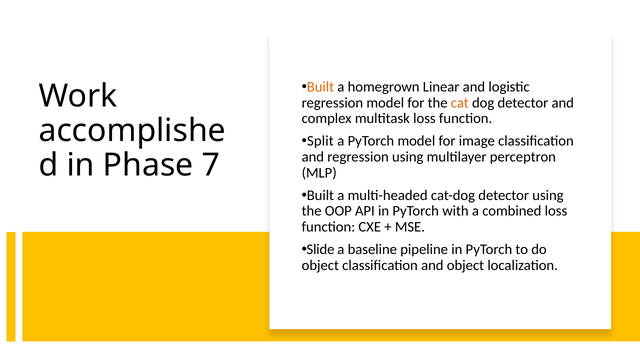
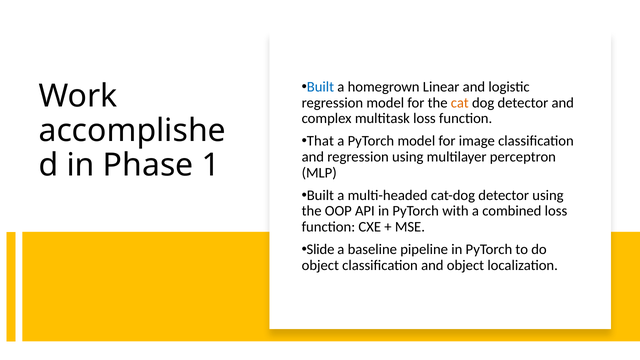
Built at (320, 87) colour: orange -> blue
Split: Split -> That
7: 7 -> 1
